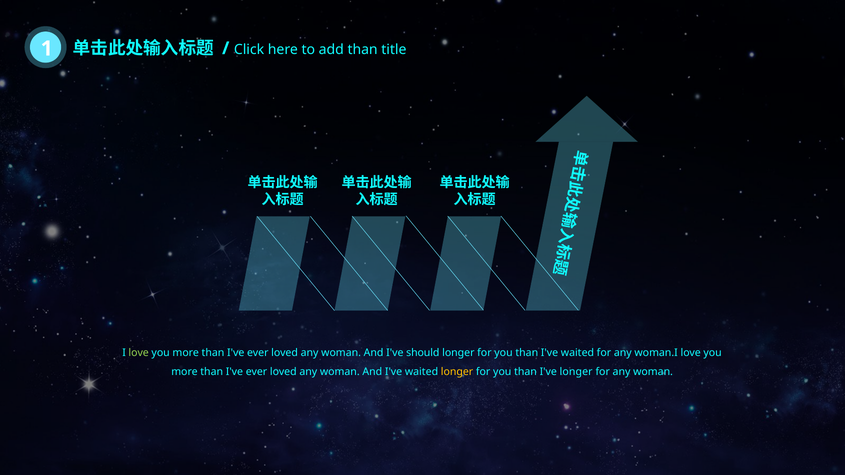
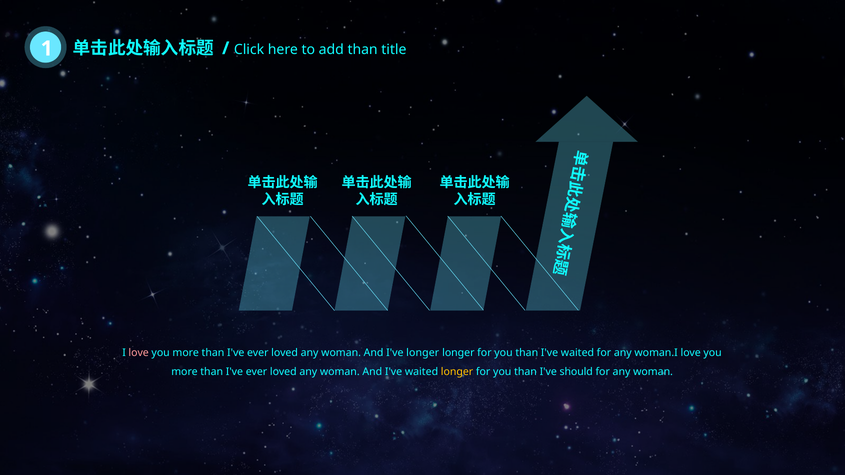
love at (139, 353) colour: light green -> pink
I've should: should -> longer
I've longer: longer -> should
